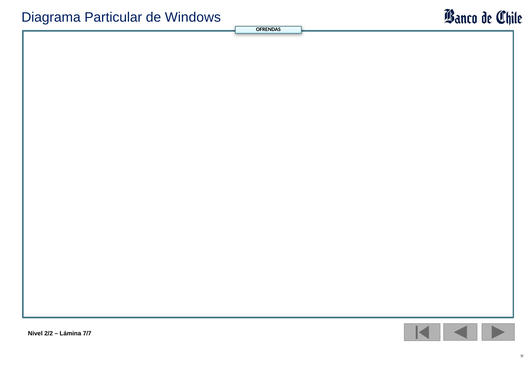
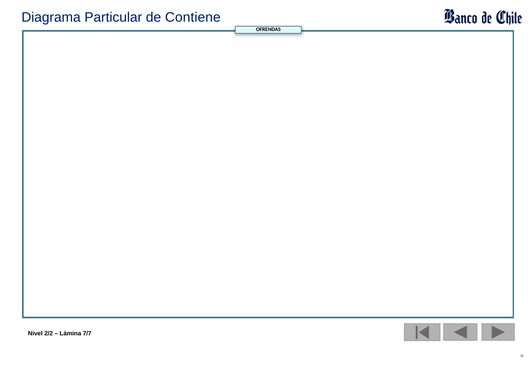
Windows: Windows -> Contiene
